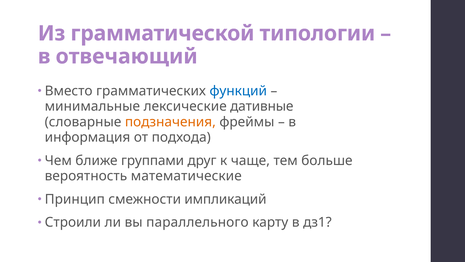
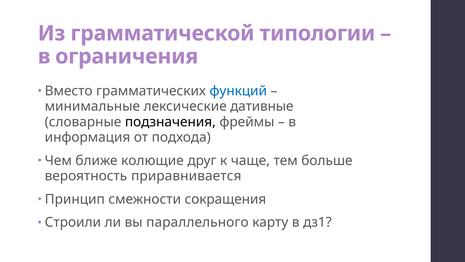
отвечающий: отвечающий -> ограничения
подзначения colour: orange -> black
группами: группами -> колющие
математические: математические -> приравнивается
импликаций: импликаций -> сокращения
